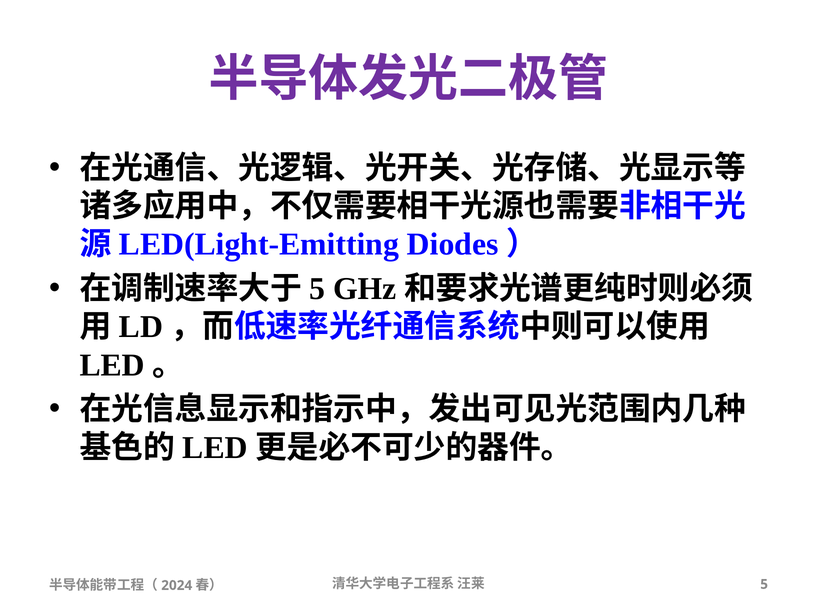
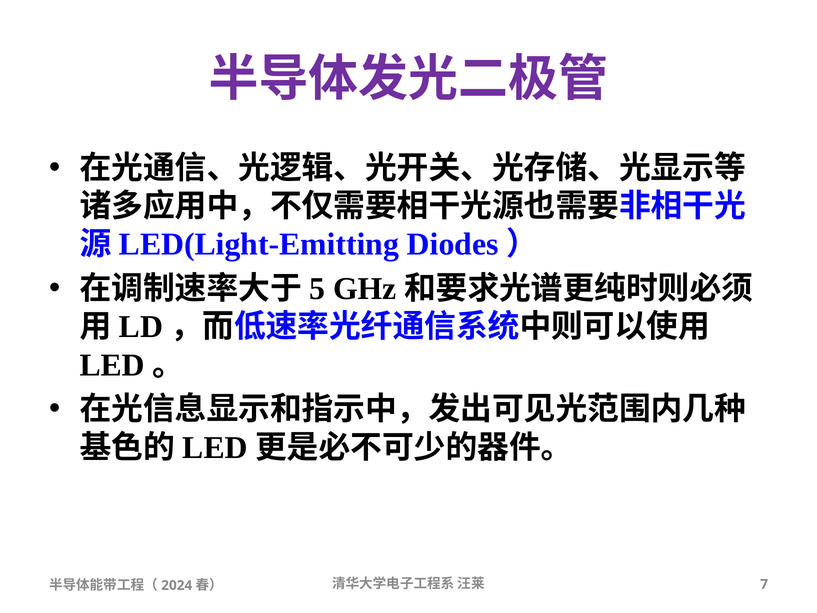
5 at (764, 584): 5 -> 7
